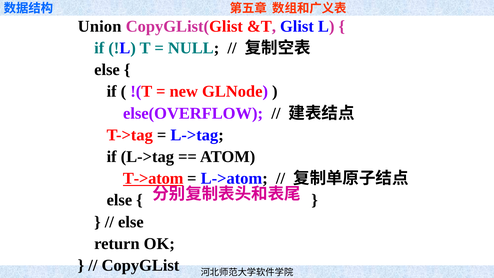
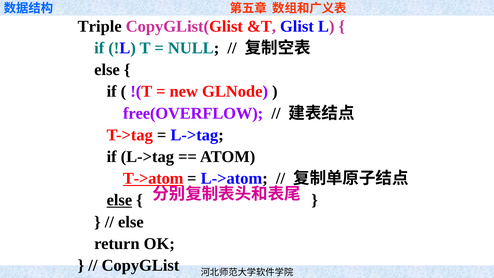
Union: Union -> Triple
else(OVERFLOW: else(OVERFLOW -> free(OVERFLOW
else at (119, 200) underline: none -> present
